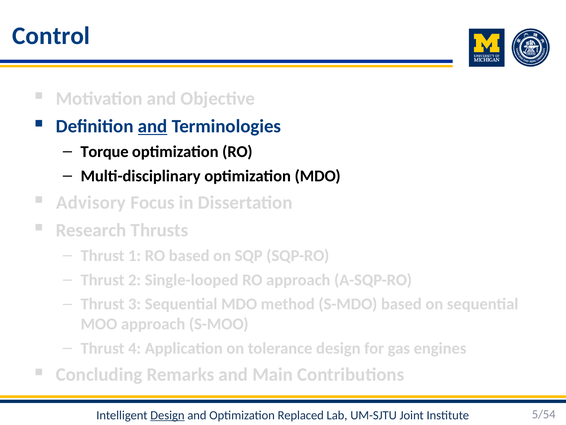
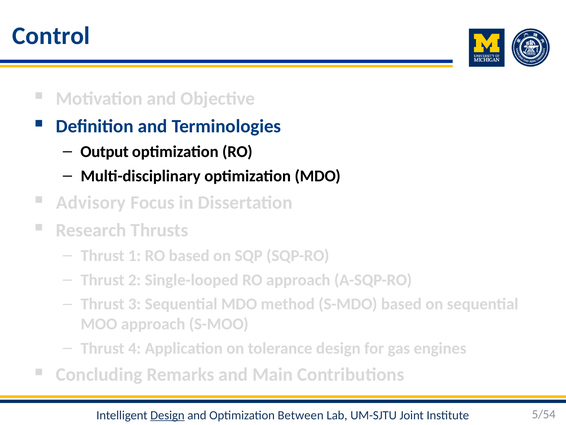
and at (153, 126) underline: present -> none
Torque: Torque -> Output
Replaced: Replaced -> Between
